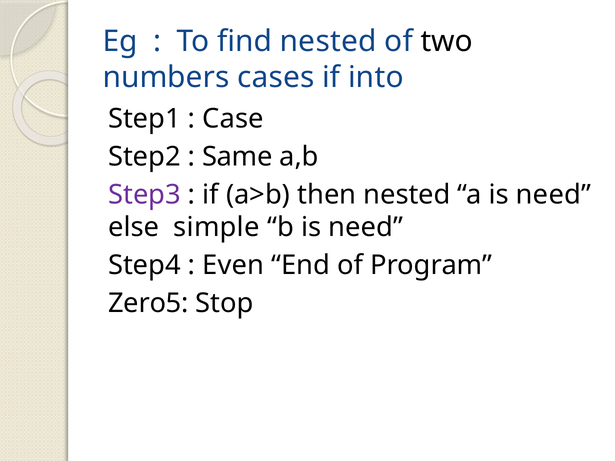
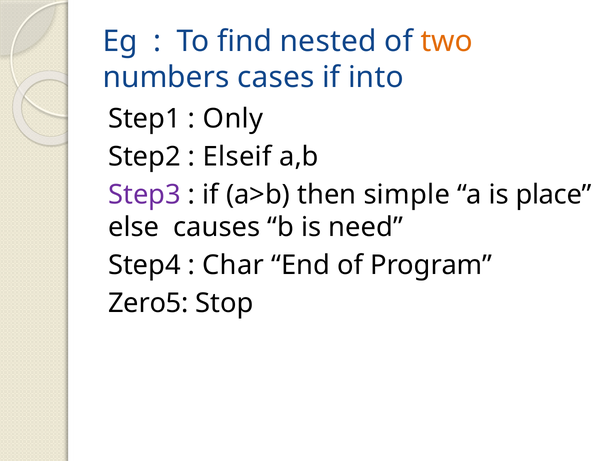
two colour: black -> orange
Case: Case -> Only
Same: Same -> Elseif
then nested: nested -> simple
a is need: need -> place
simple: simple -> causes
Even: Even -> Char
